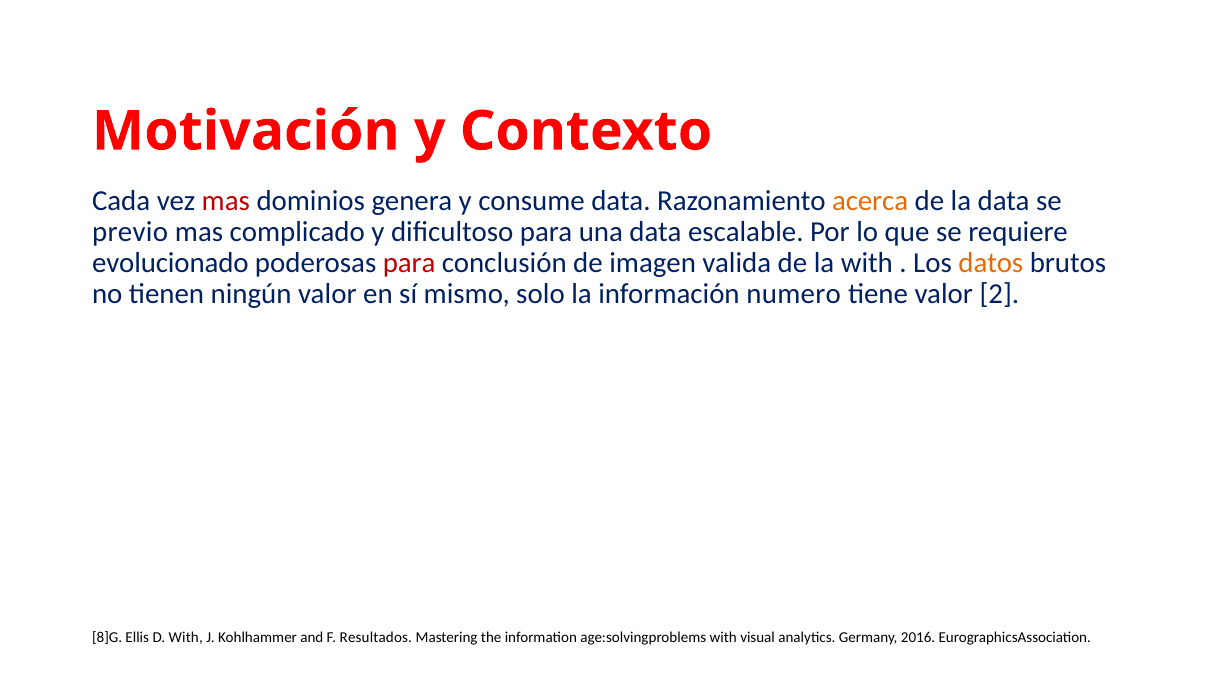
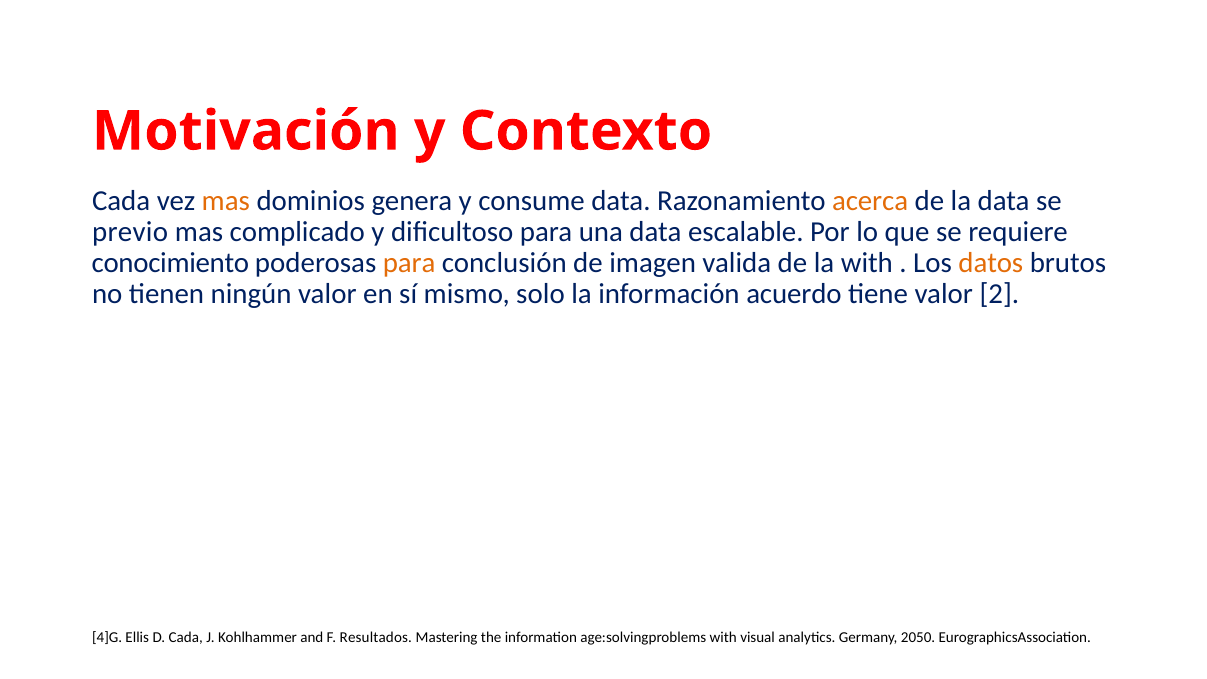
mas at (226, 201) colour: red -> orange
evolucionado: evolucionado -> conocimiento
para at (409, 263) colour: red -> orange
numero: numero -> acuerdo
8]G: 8]G -> 4]G
D With: With -> Cada
2016: 2016 -> 2050
